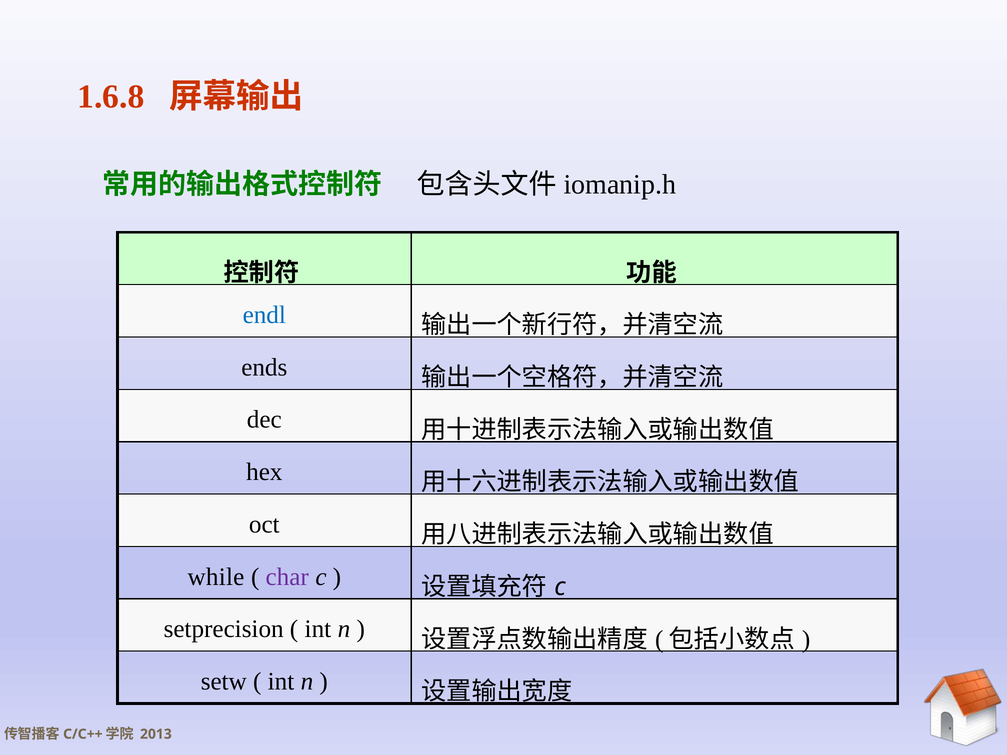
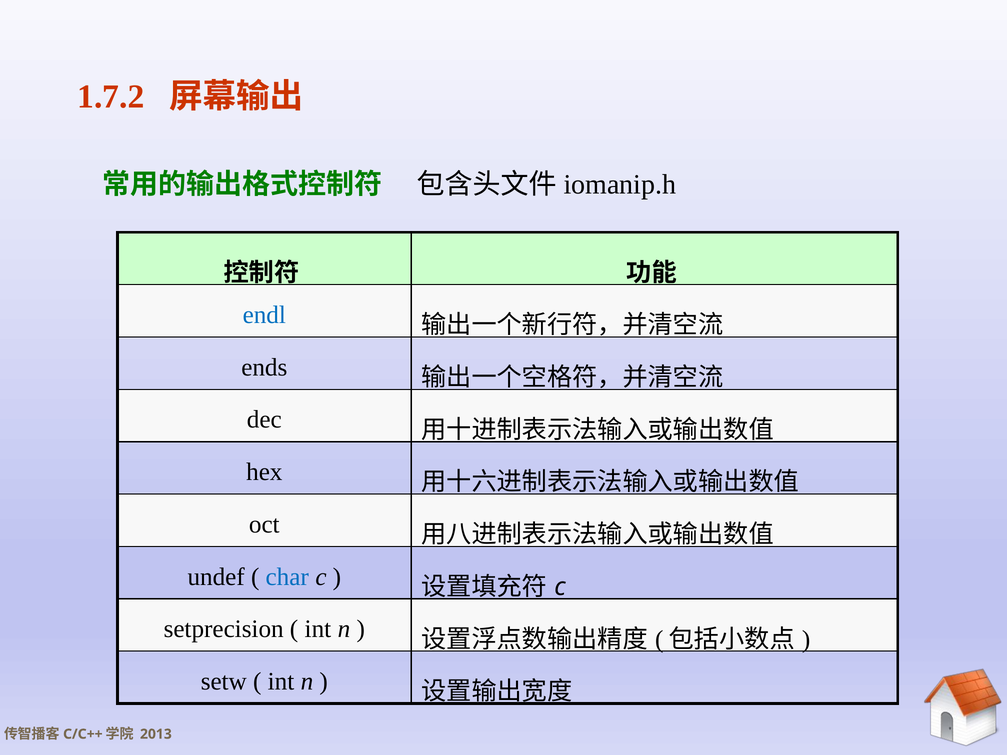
1.6.8: 1.6.8 -> 1.7.2
while: while -> undef
char colour: purple -> blue
